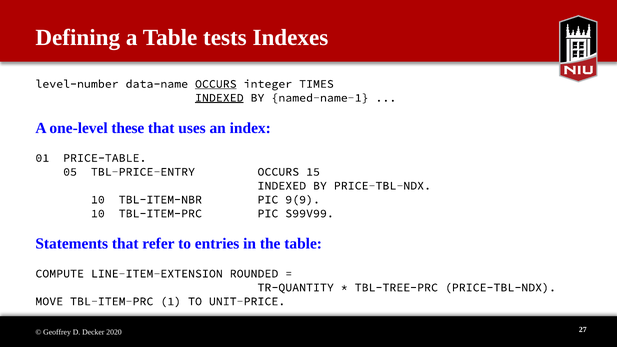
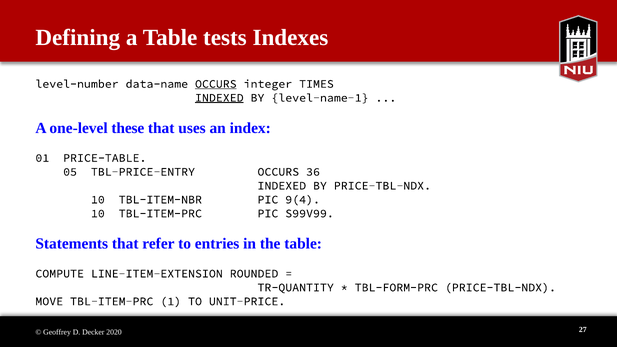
named-name-1: named-name-1 -> level-name-1
15: 15 -> 36
9(9: 9(9 -> 9(4
TBL-TREE-PRC: TBL-TREE-PRC -> TBL-FORM-PRC
